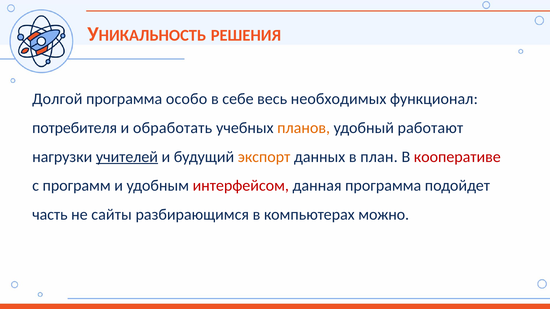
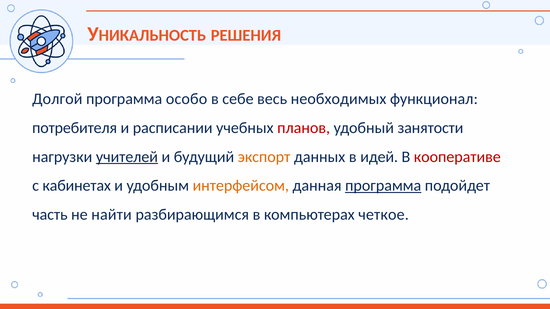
обработать: обработать -> расписании
планов colour: orange -> red
работают: работают -> занятости
план: план -> идей
программ: программ -> кабинетах
интерфейсом colour: red -> orange
программа at (383, 186) underline: none -> present
сайты: сайты -> найти
можно: можно -> четкое
